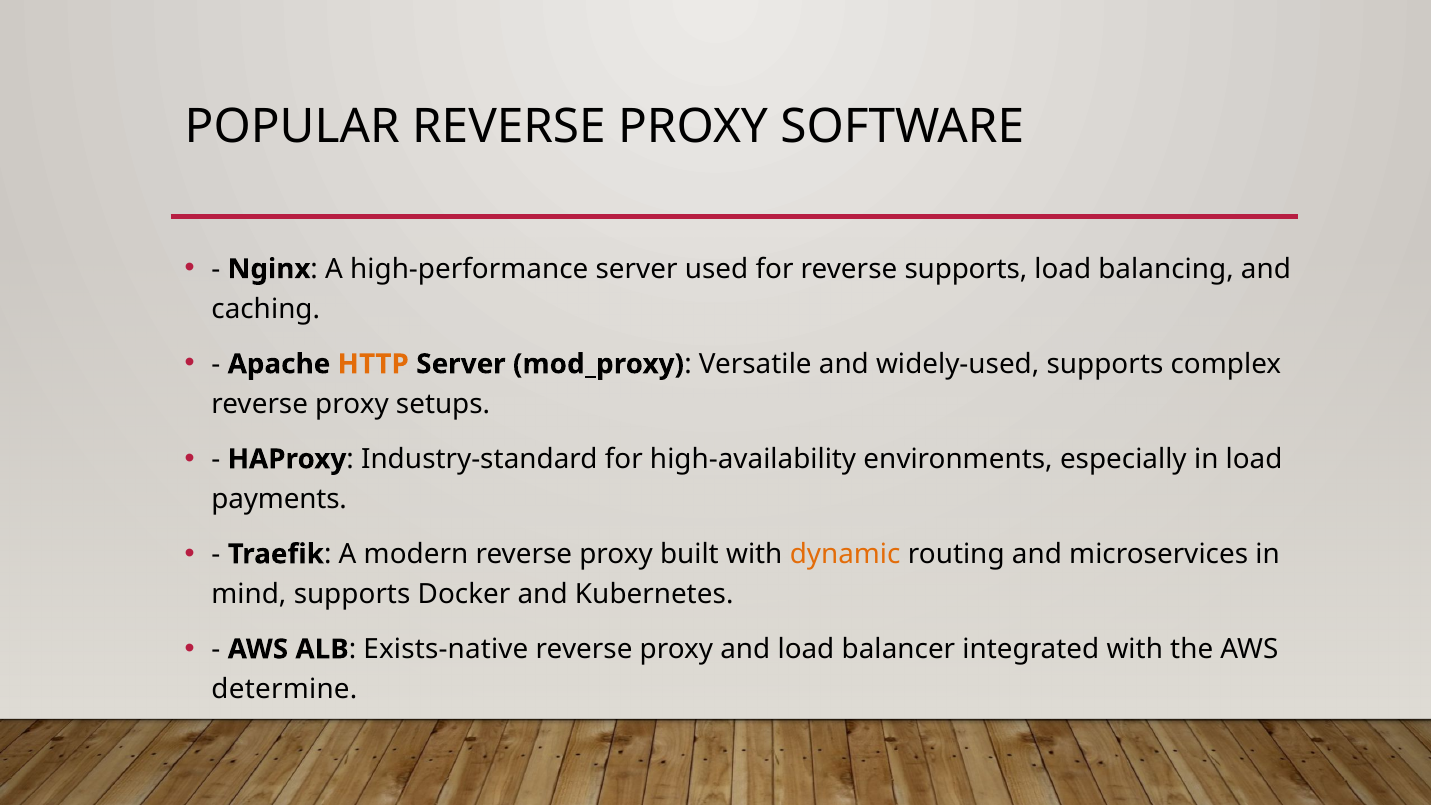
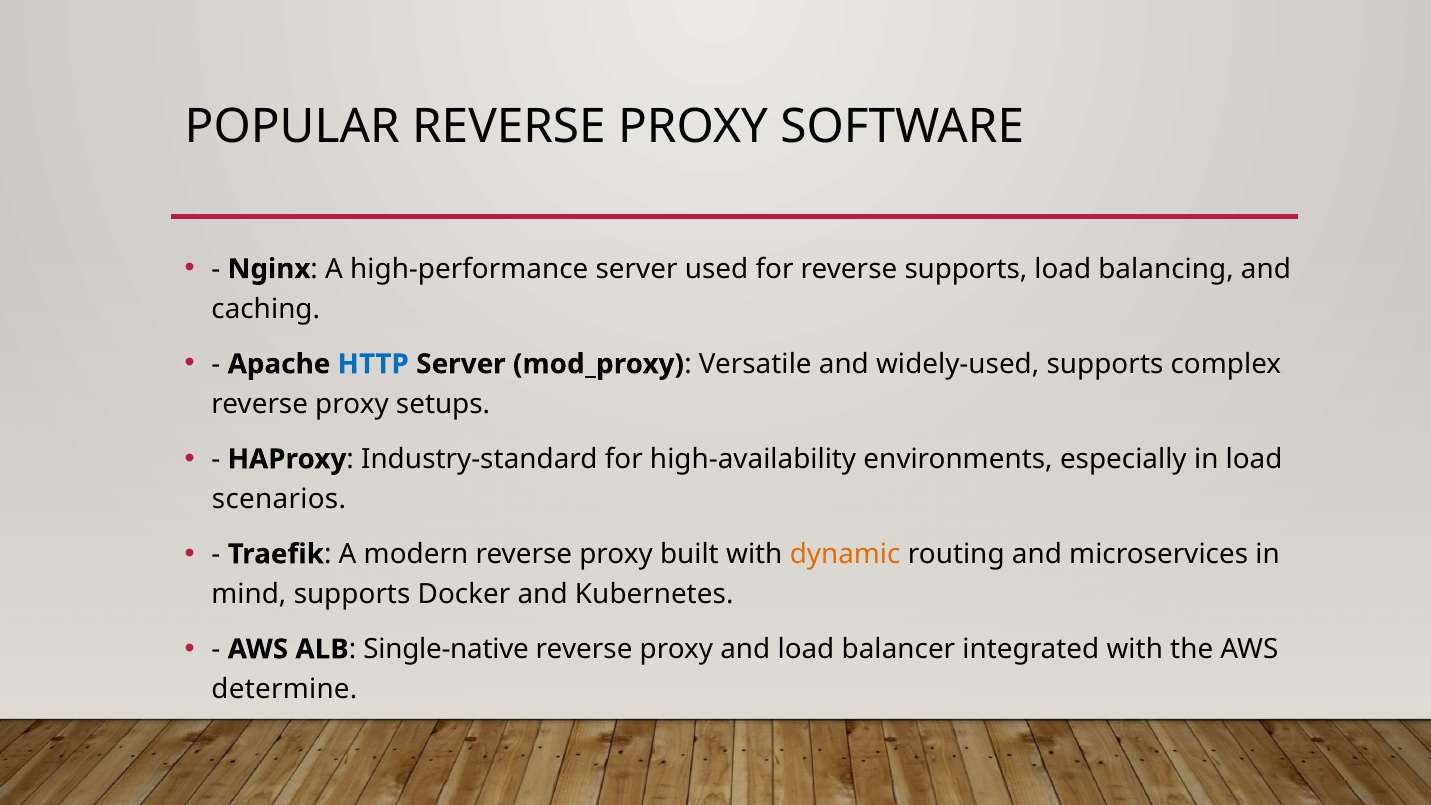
HTTP colour: orange -> blue
payments: payments -> scenarios
Exists-native: Exists-native -> Single-native
